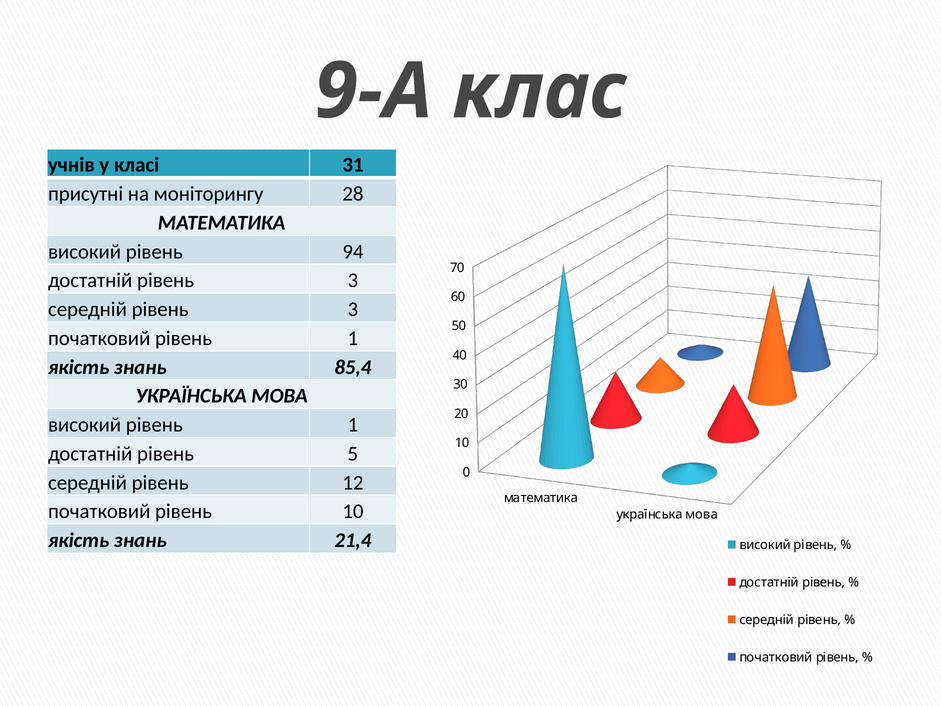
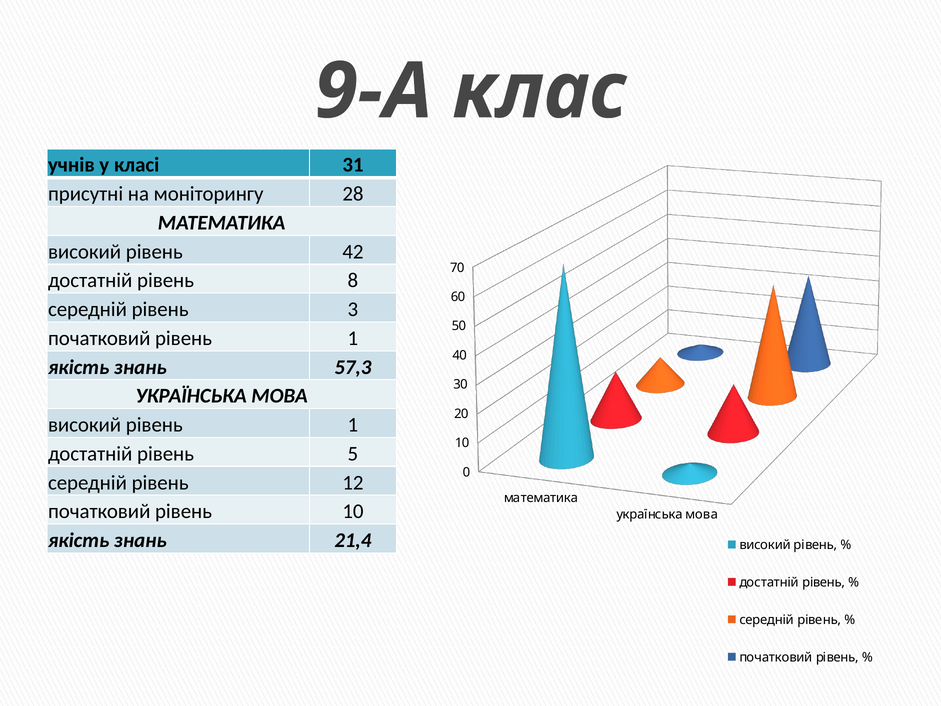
94: 94 -> 42
достатній рівень 3: 3 -> 8
85,4: 85,4 -> 57,3
